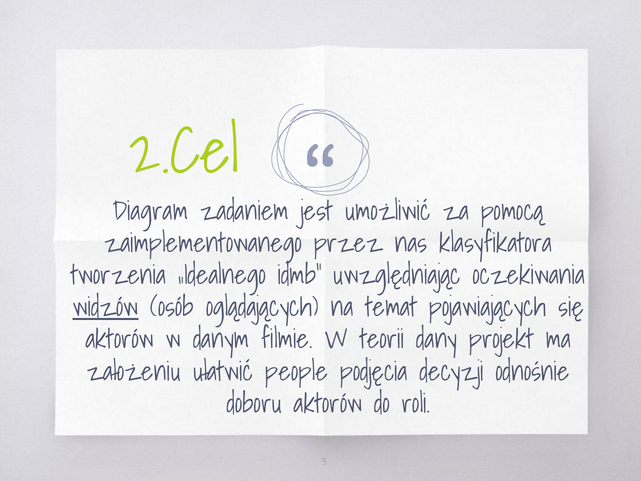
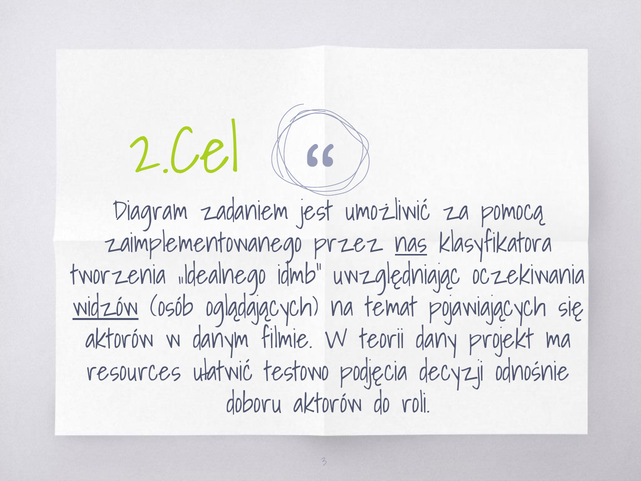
nas underline: none -> present
założeniu: założeniu -> resources
people: people -> testowo
